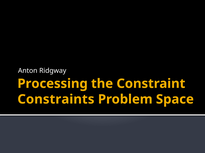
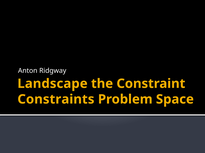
Processing: Processing -> Landscape
